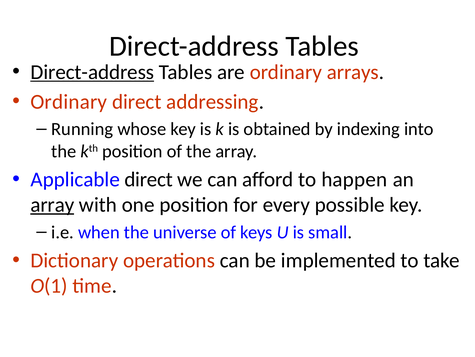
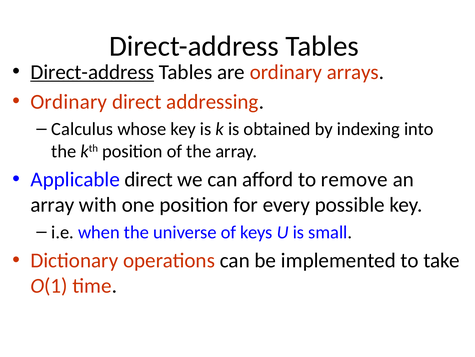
Running: Running -> Calculus
happen: happen -> remove
array at (52, 204) underline: present -> none
